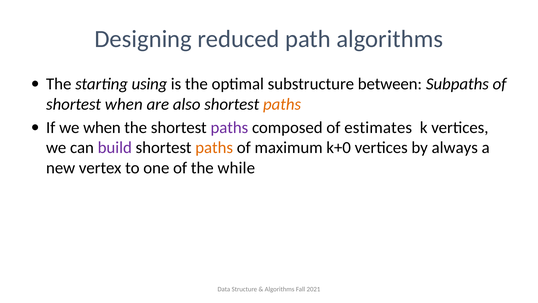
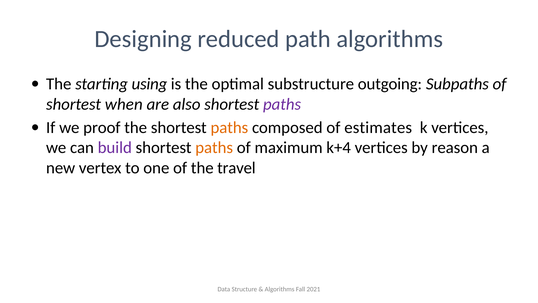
between: between -> outgoing
paths at (282, 104) colour: orange -> purple
we when: when -> proof
paths at (229, 127) colour: purple -> orange
k+0: k+0 -> k+4
always: always -> reason
while: while -> travel
